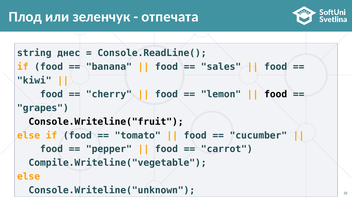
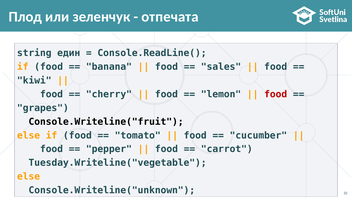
днес: днес -> един
food at (276, 94) colour: black -> red
Compile.Writeline("vegetable: Compile.Writeline("vegetable -> Tuesday.Writeline("vegetable
